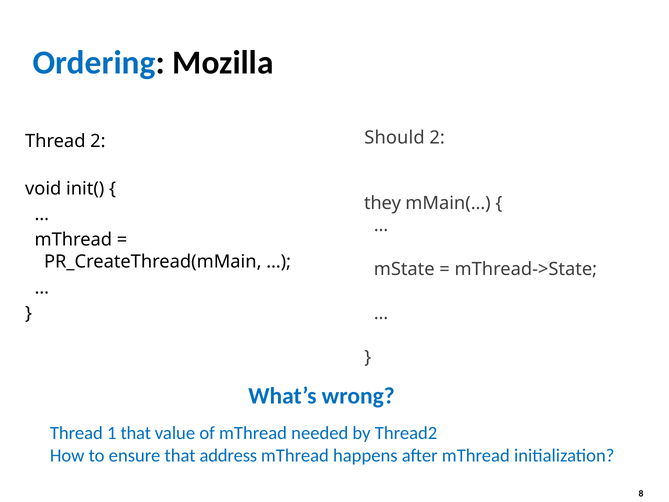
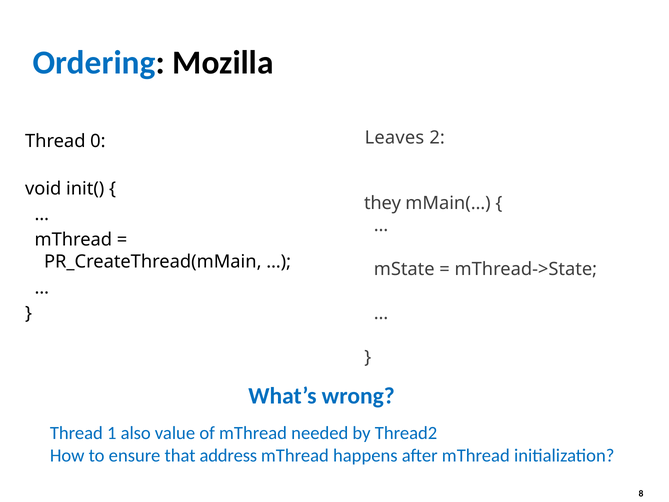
Should: Should -> Leaves
Thread 2: 2 -> 0
1 that: that -> also
